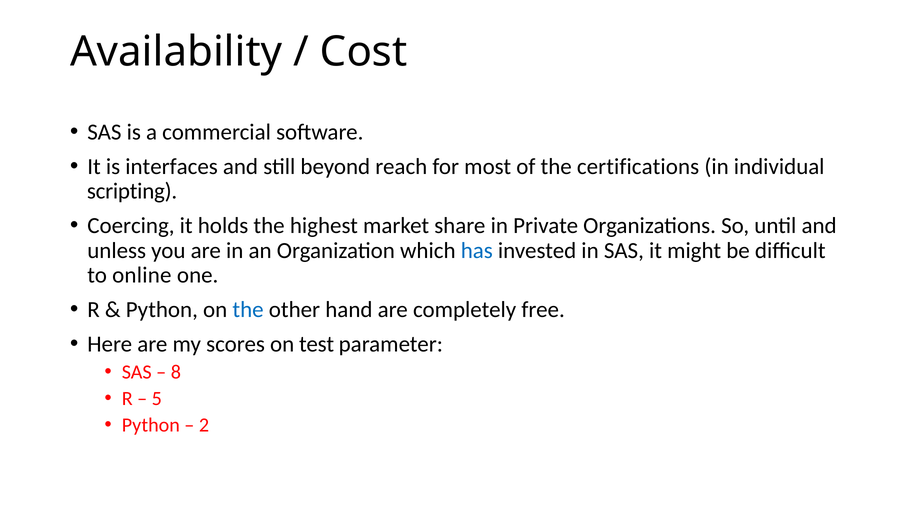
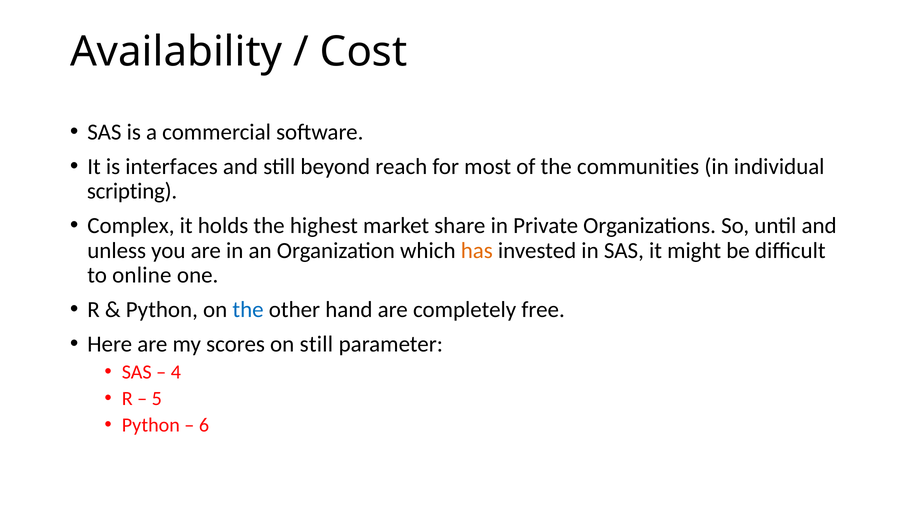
certifications: certifications -> communities
Coercing: Coercing -> Complex
has colour: blue -> orange
on test: test -> still
8: 8 -> 4
2: 2 -> 6
